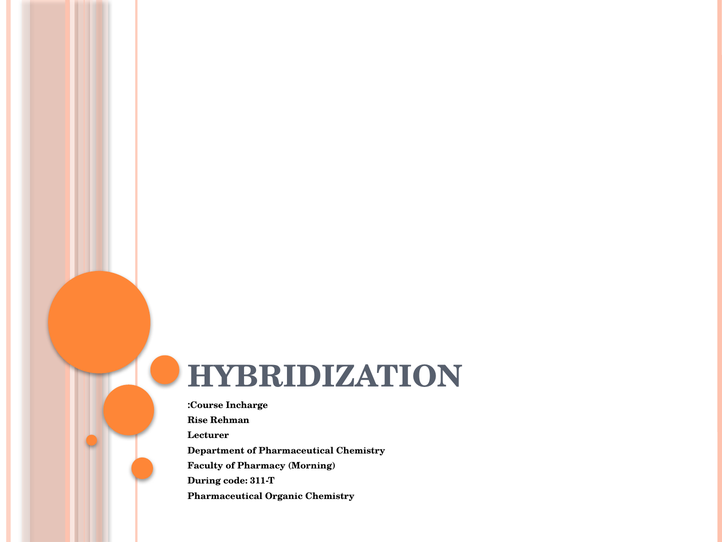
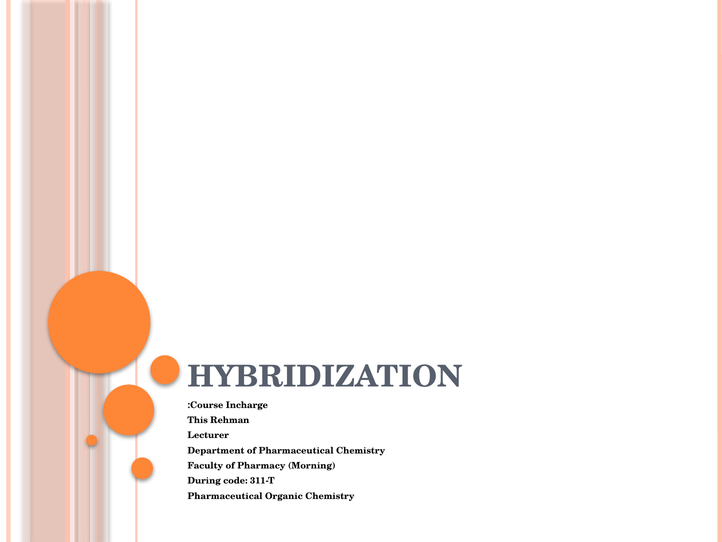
Rise: Rise -> This
